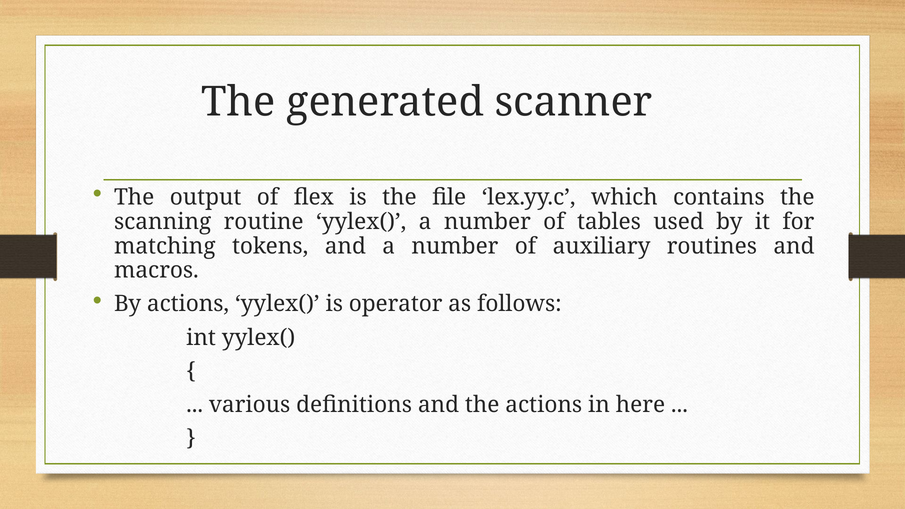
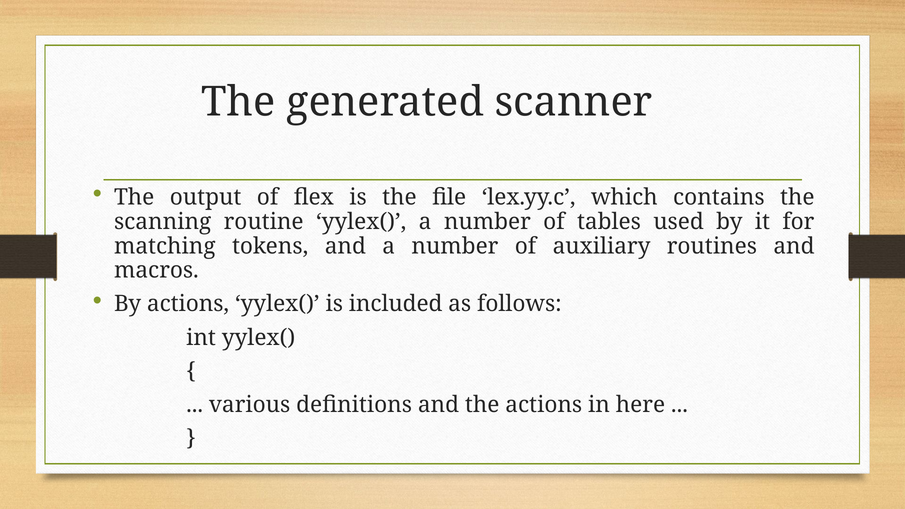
operator: operator -> included
